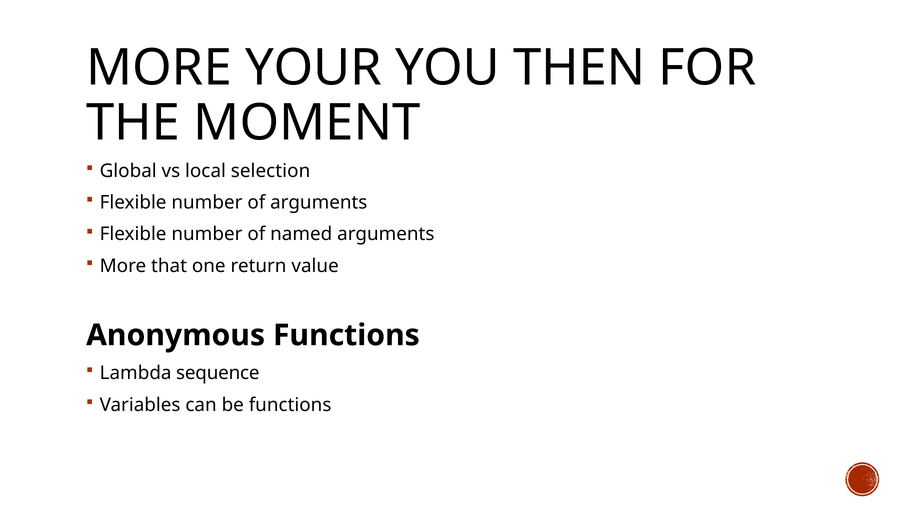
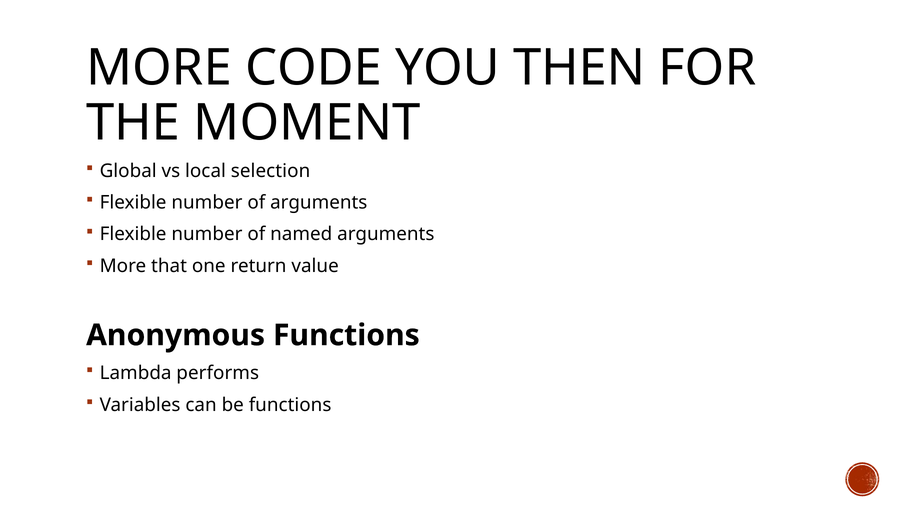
YOUR: YOUR -> CODE
sequence: sequence -> performs
